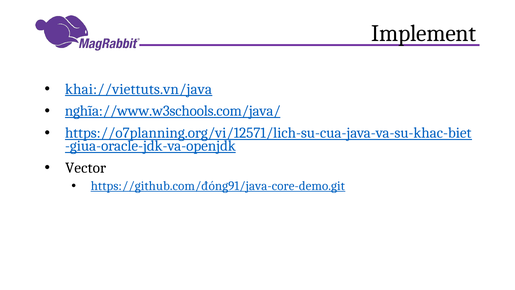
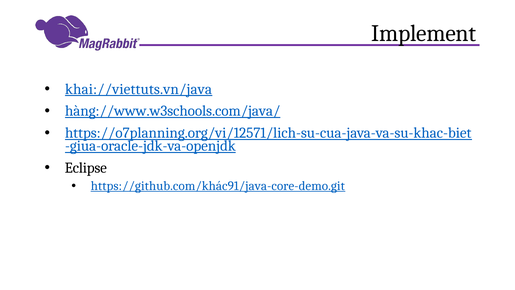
nghĩa://www.w3schools.com/java/: nghĩa://www.w3schools.com/java/ -> hàng://www.w3schools.com/java/
Vector: Vector -> Eclipse
https://github.com/đóng91/java-core-demo.git: https://github.com/đóng91/java-core-demo.git -> https://github.com/khác91/java-core-demo.git
